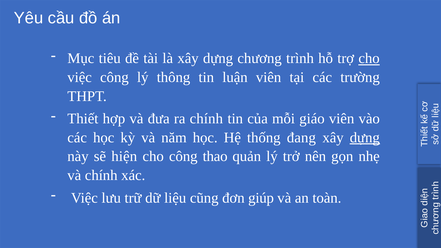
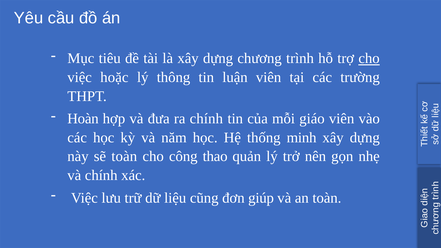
việc công: công -> hoặc
Thiết: Thiết -> Hoàn
đang: đang -> minh
dựng at (365, 138) underline: present -> none
sẽ hiện: hiện -> toàn
